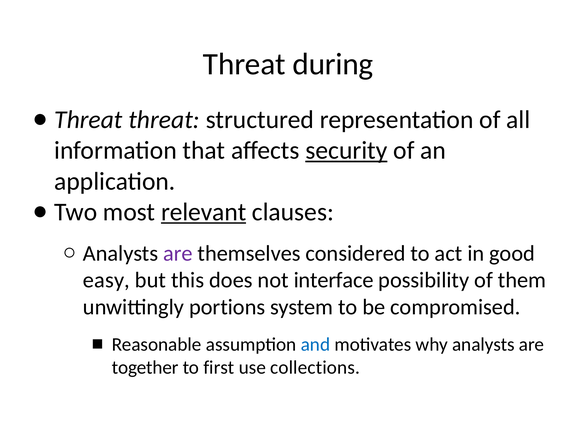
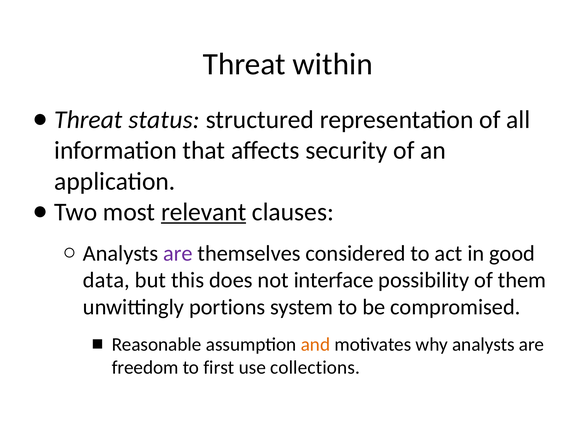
during: during -> within
Threat threat: threat -> status
security underline: present -> none
easy: easy -> data
and colour: blue -> orange
together: together -> freedom
